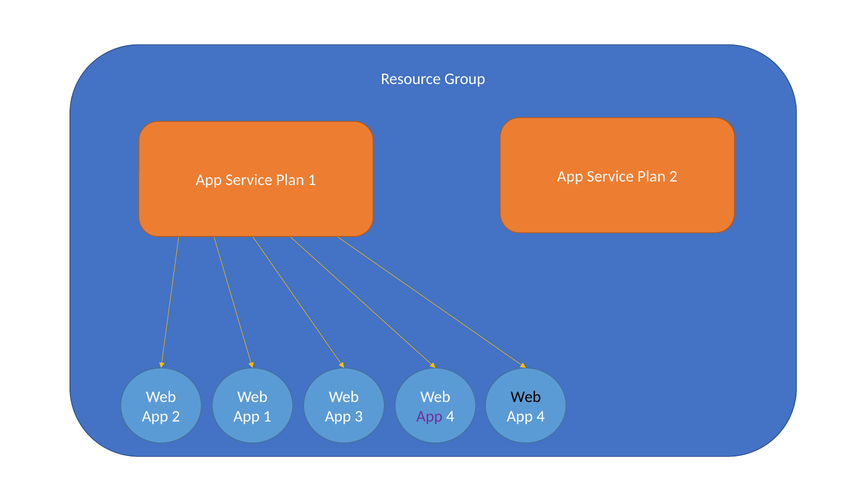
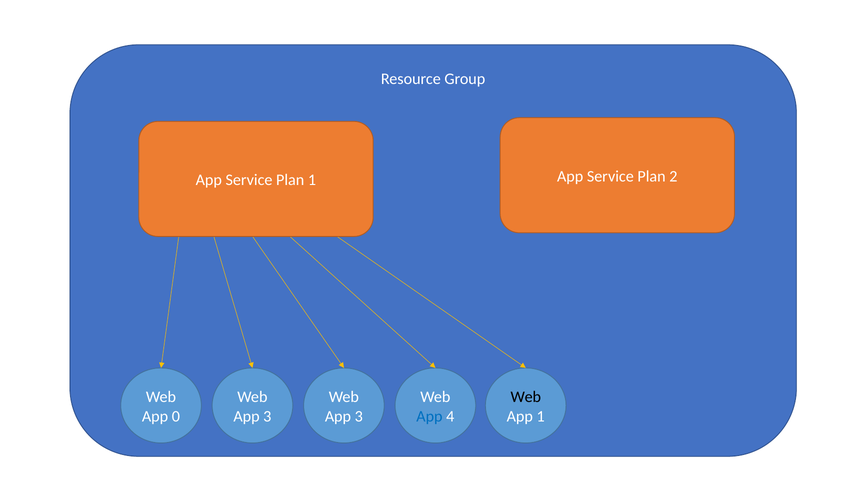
App 2: 2 -> 0
1 at (267, 416): 1 -> 3
App at (429, 416) colour: purple -> blue
4 at (541, 416): 4 -> 1
